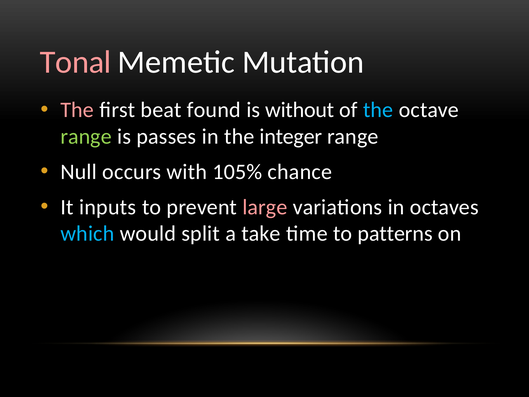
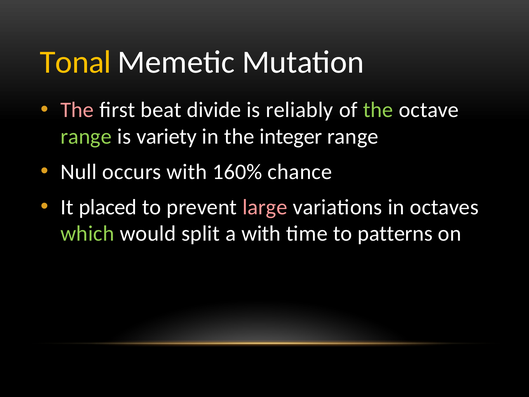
Tonal colour: pink -> yellow
found: found -> divide
without: without -> reliably
the at (378, 110) colour: light blue -> light green
passes: passes -> variety
105%: 105% -> 160%
inputs: inputs -> placed
which colour: light blue -> light green
a take: take -> with
